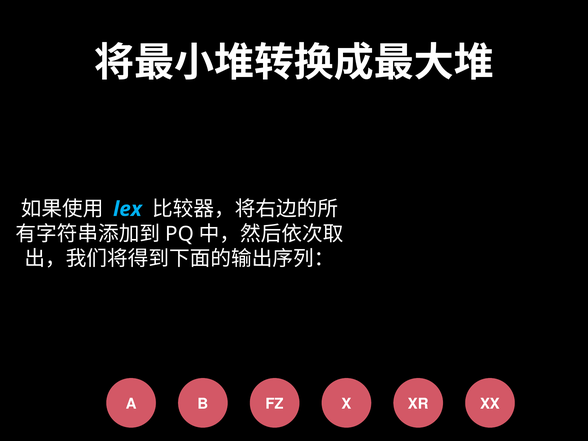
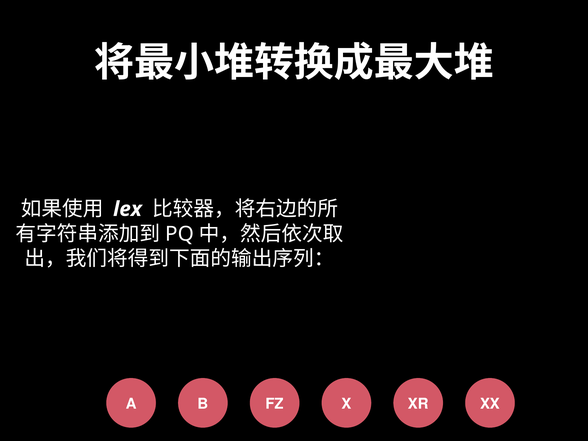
lex colour: light blue -> white
